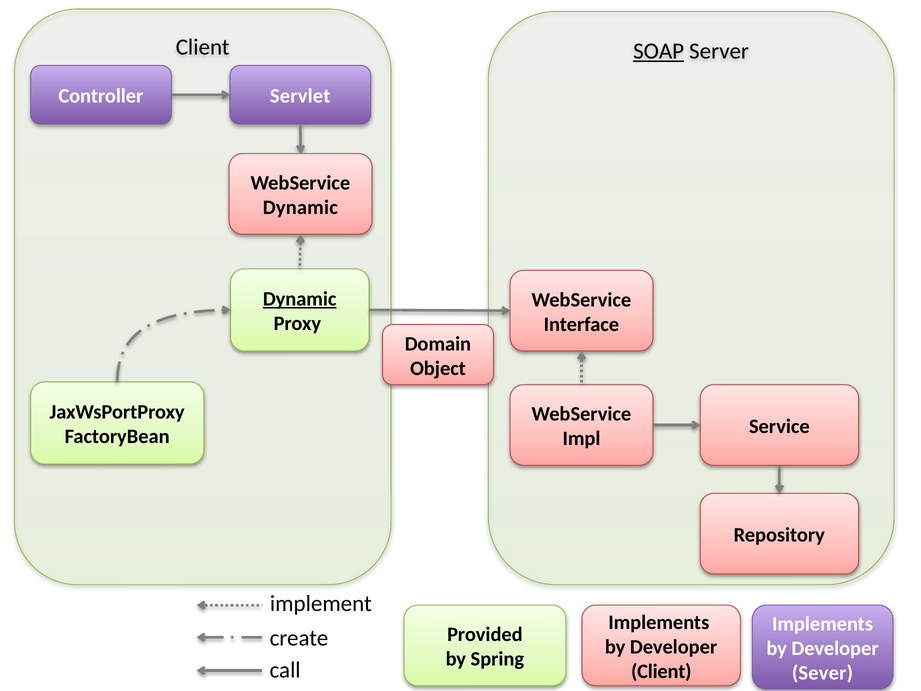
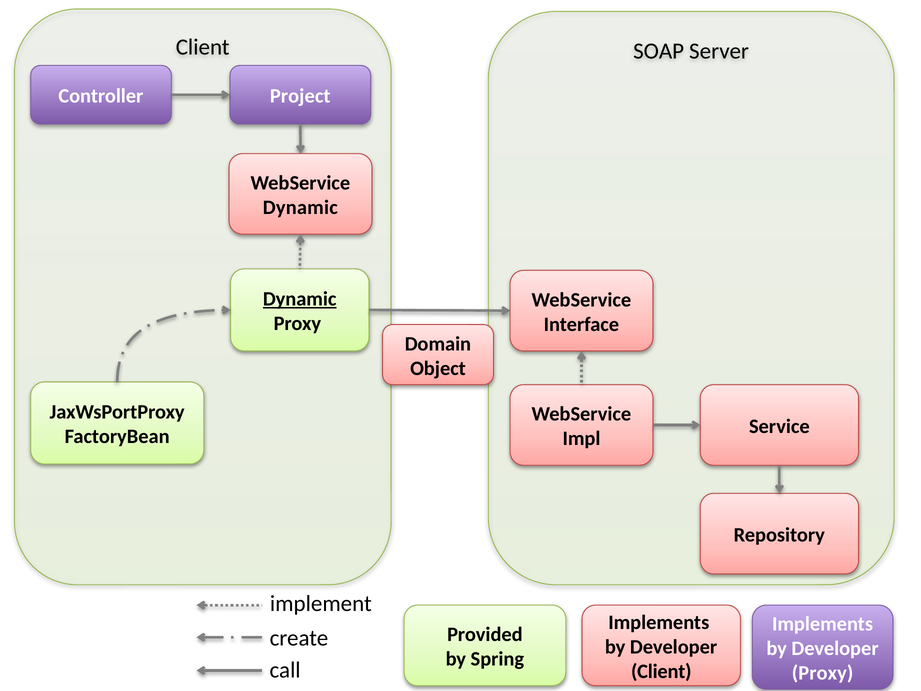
SOAP underline: present -> none
Servlet: Servlet -> Project
Sever at (822, 673): Sever -> Proxy
